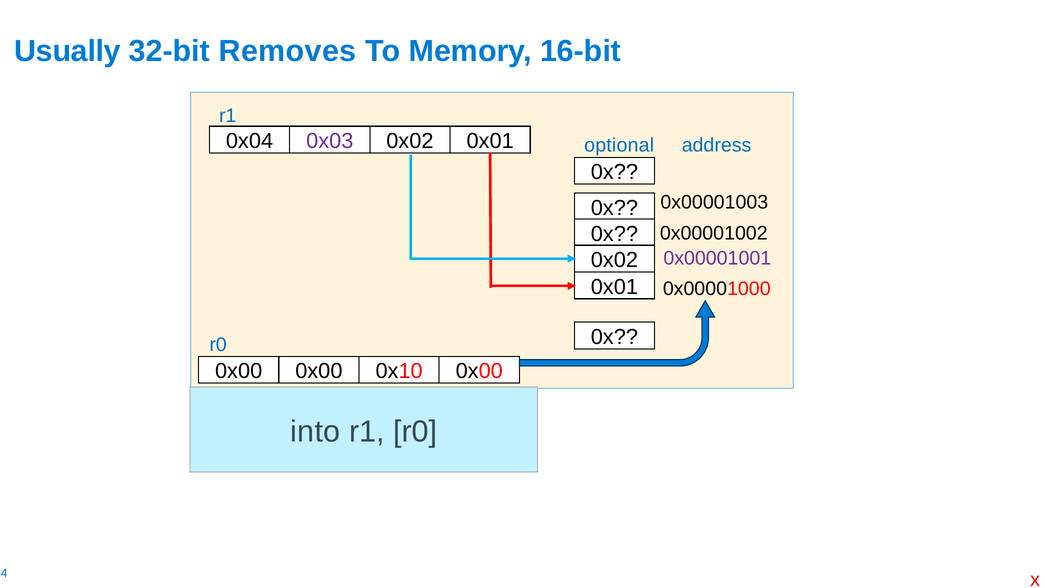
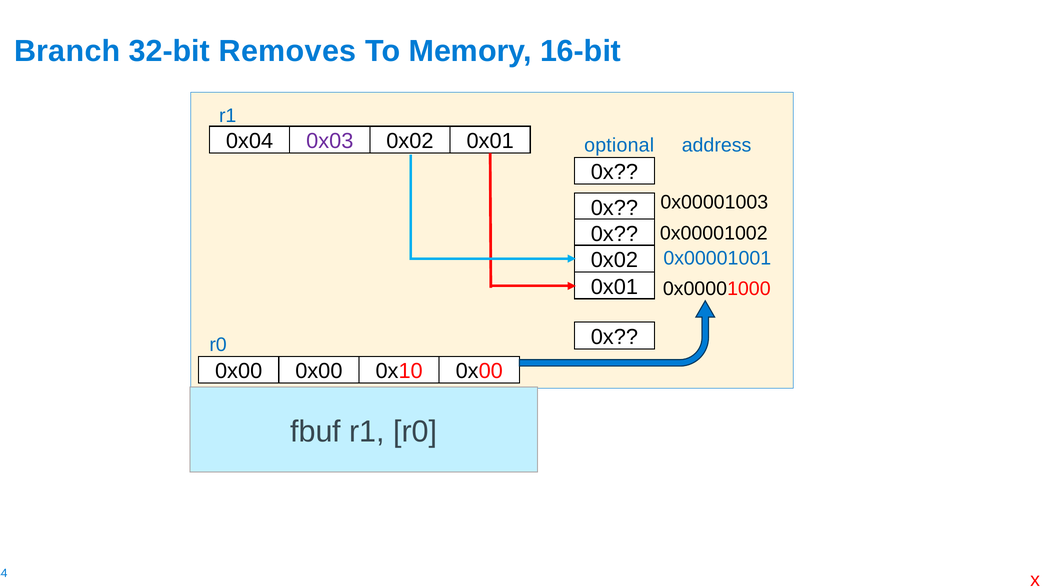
Usually: Usually -> Branch
0x00001001 colour: purple -> blue
into: into -> fbuf
